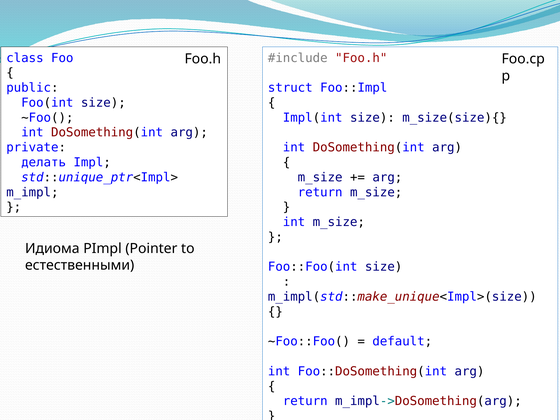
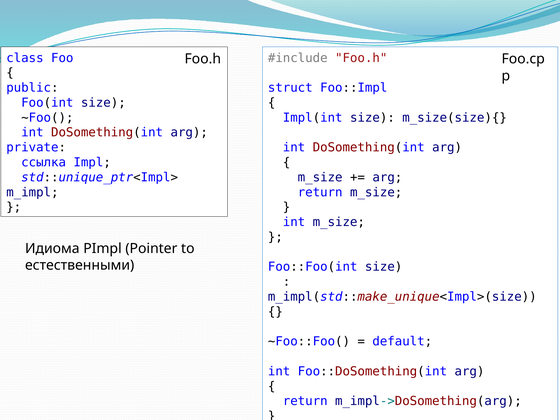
делать: делать -> ссылка
